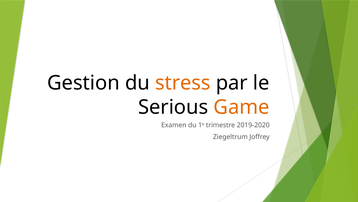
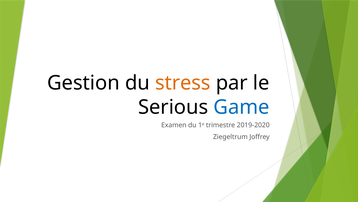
Game colour: orange -> blue
